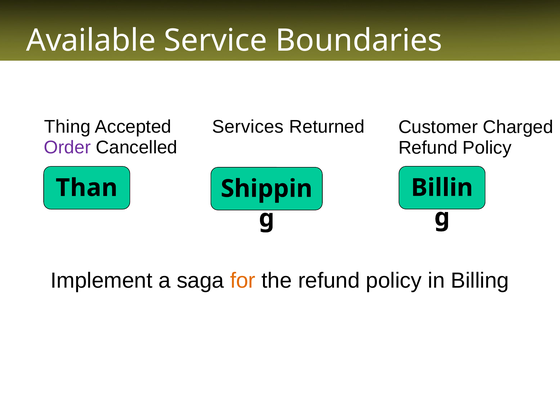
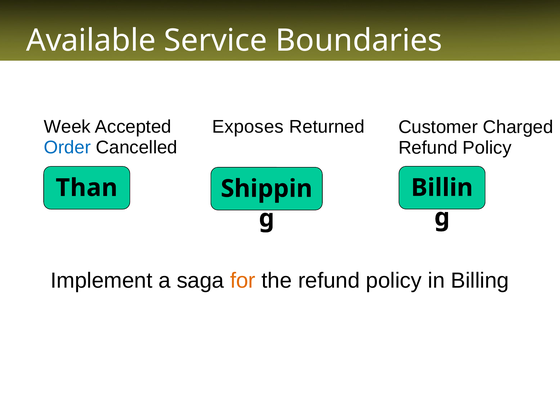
Services: Services -> Exposes
Thing: Thing -> Week
Order colour: purple -> blue
